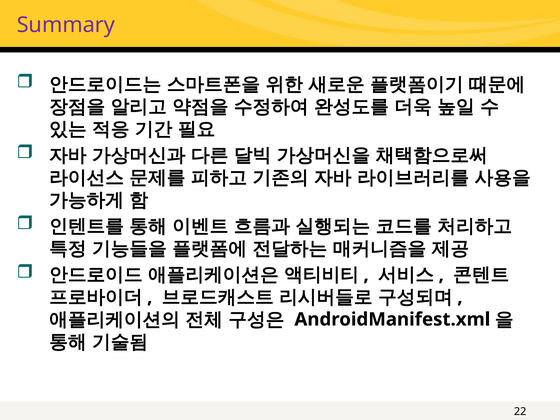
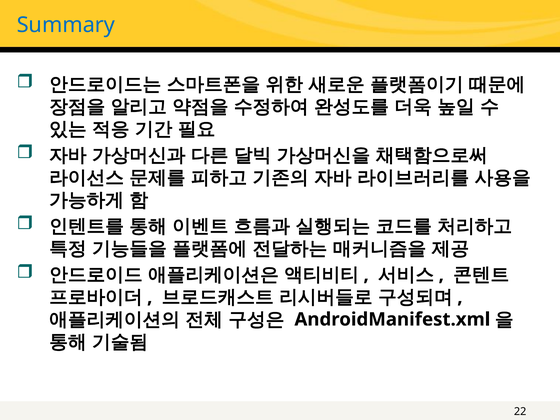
Summary colour: purple -> blue
